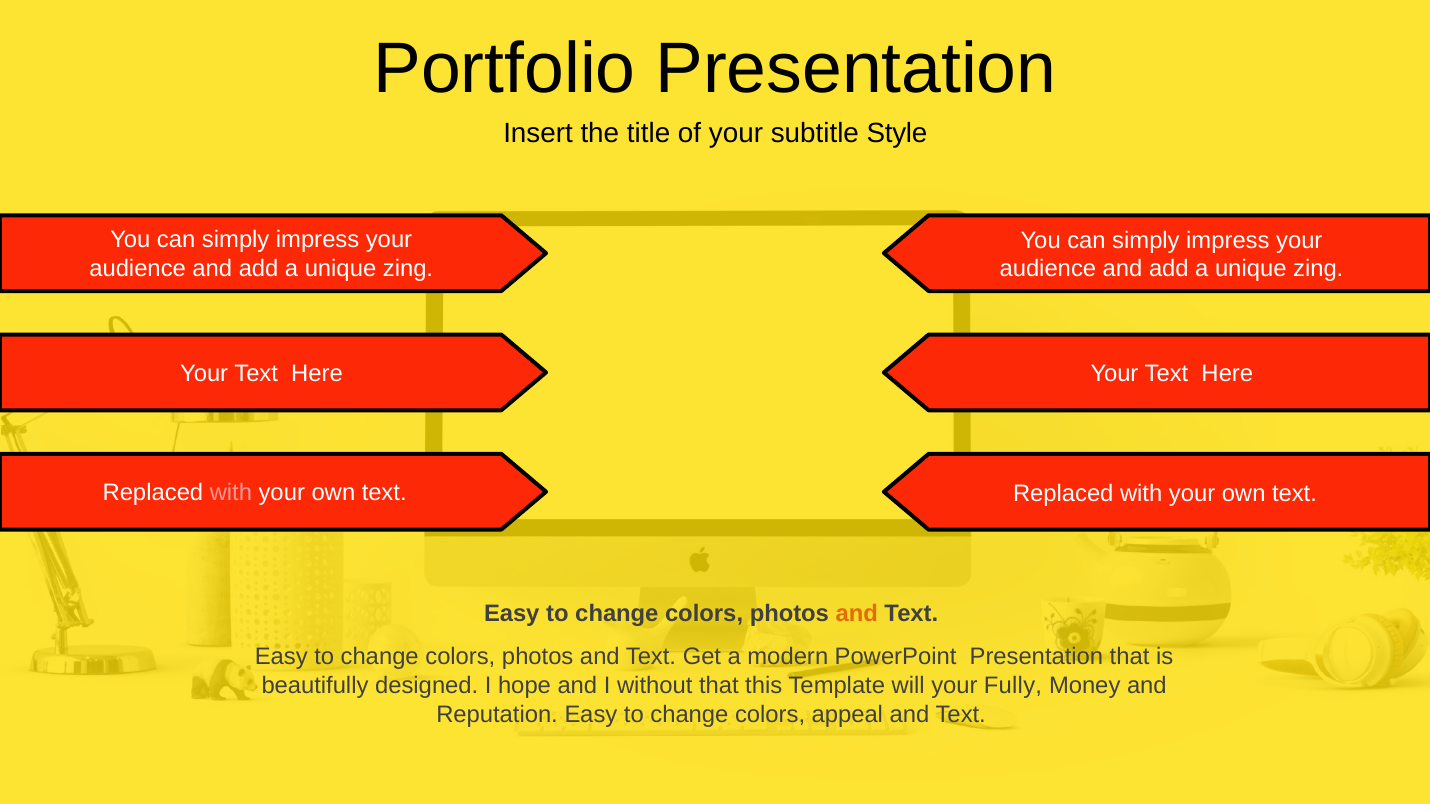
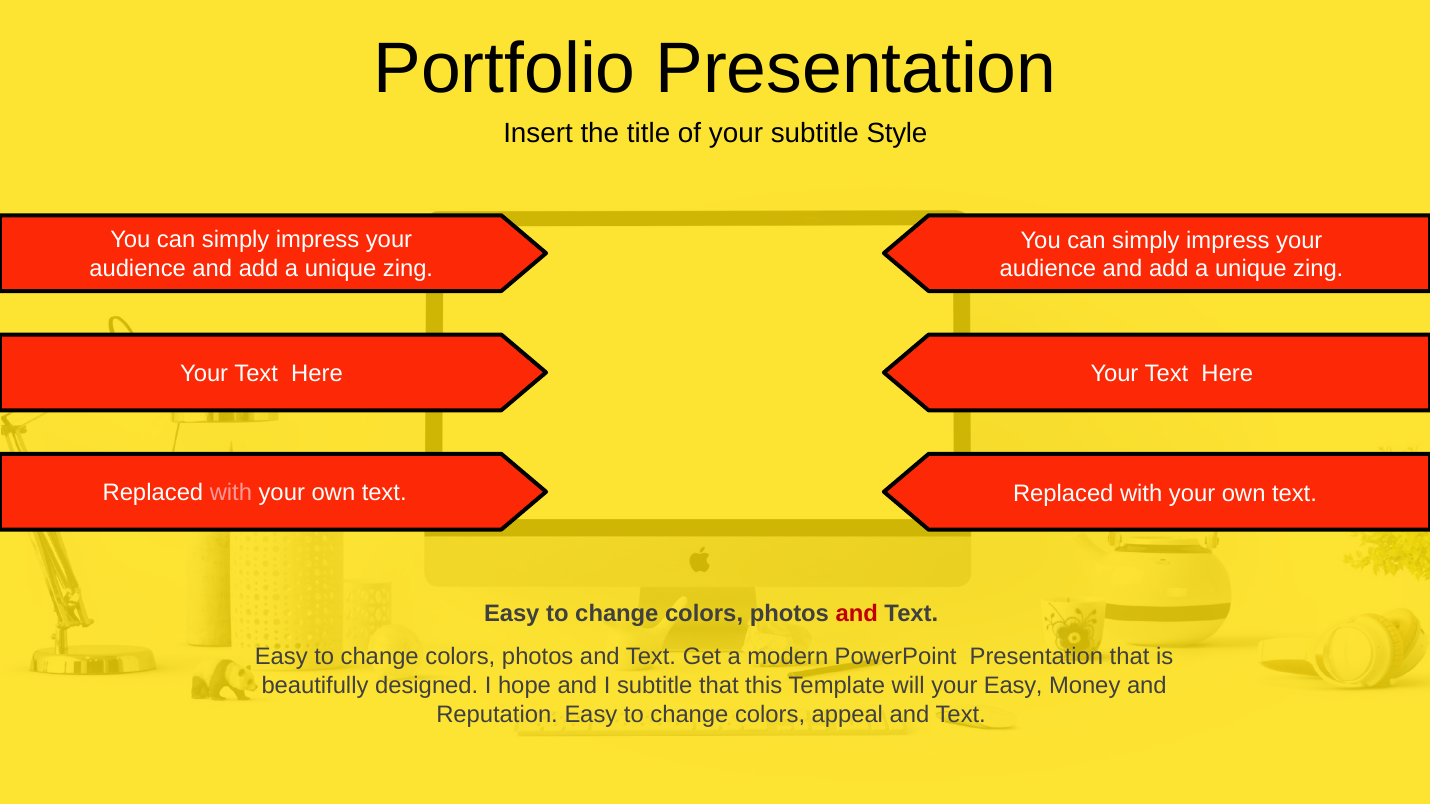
and at (857, 614) colour: orange -> red
I without: without -> subtitle
your Fully: Fully -> Easy
